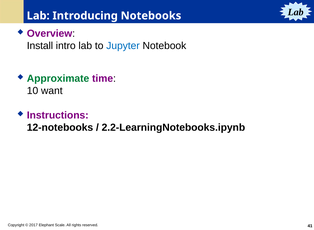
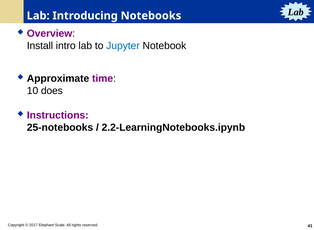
Approximate colour: green -> black
want: want -> does
12-notebooks: 12-notebooks -> 25-notebooks
